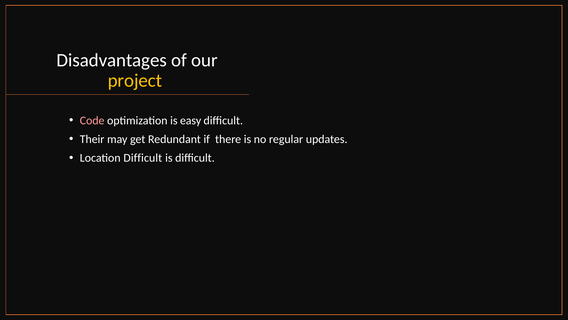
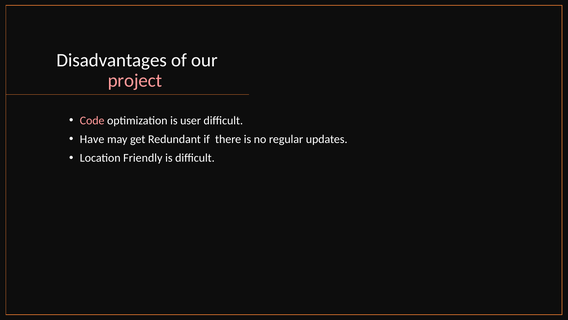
project colour: yellow -> pink
easy: easy -> user
Their: Their -> Have
Location Difficult: Difficult -> Friendly
